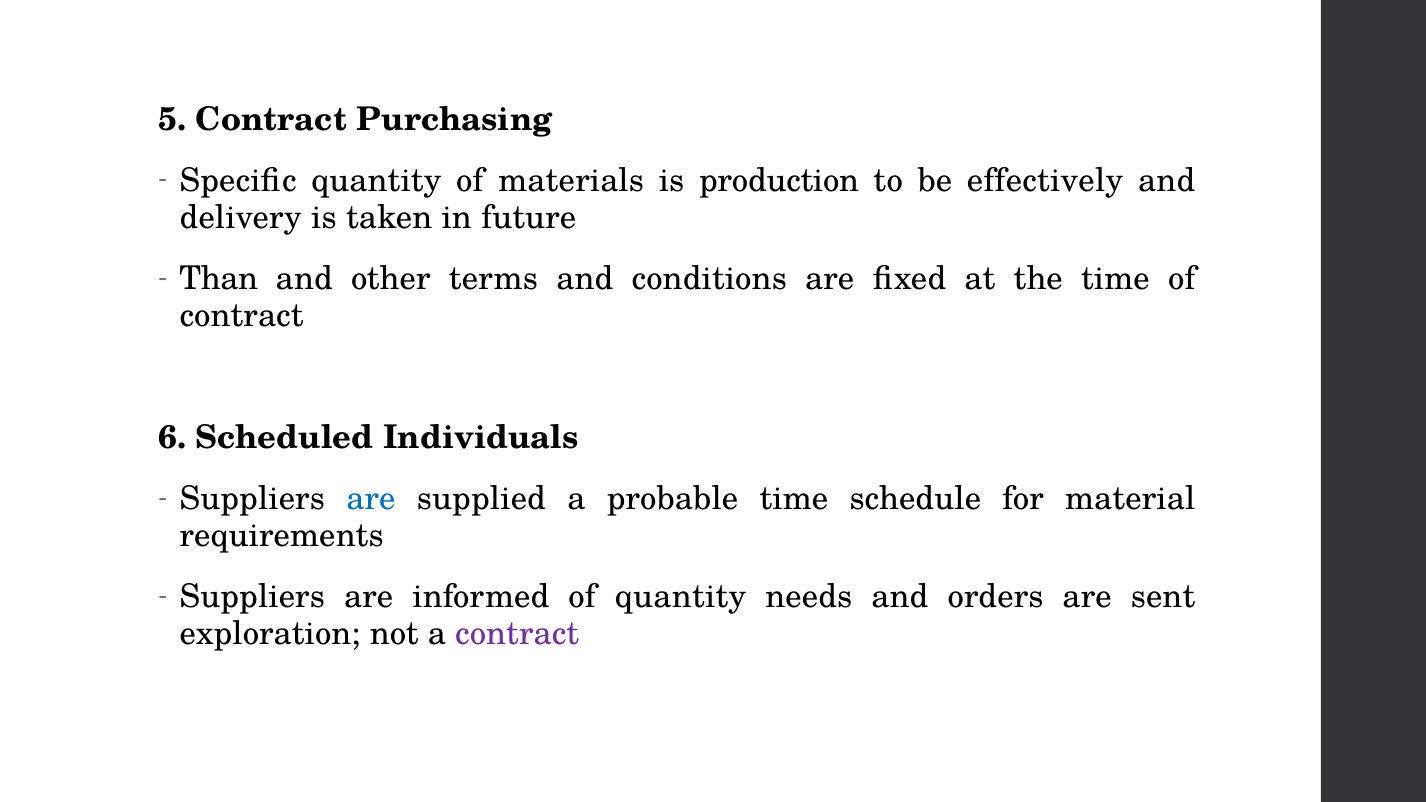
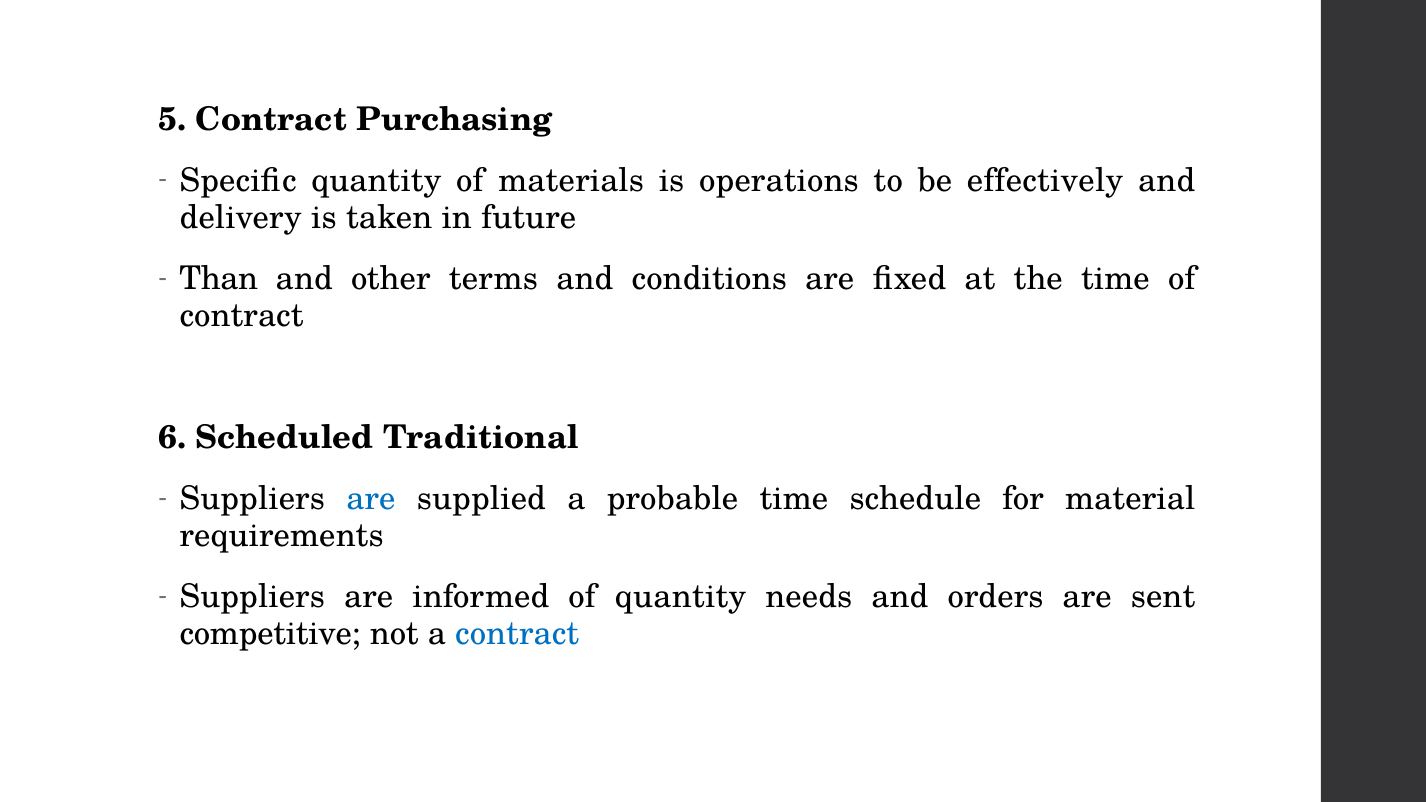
production: production -> operations
Individuals: Individuals -> Traditional
exploration: exploration -> competitive
contract at (517, 634) colour: purple -> blue
